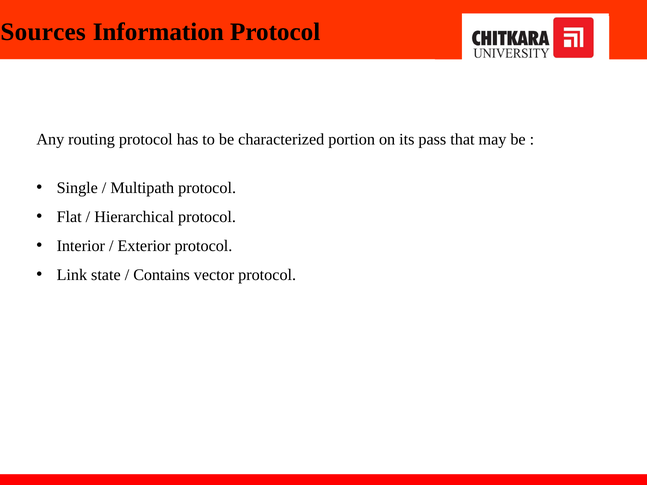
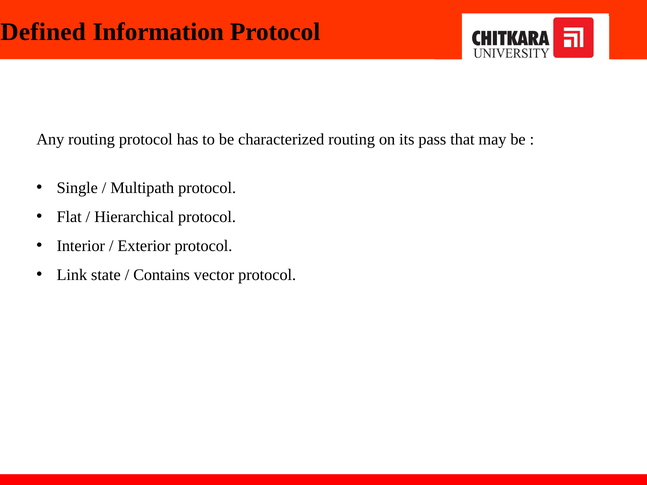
Sources: Sources -> Defined
characterized portion: portion -> routing
